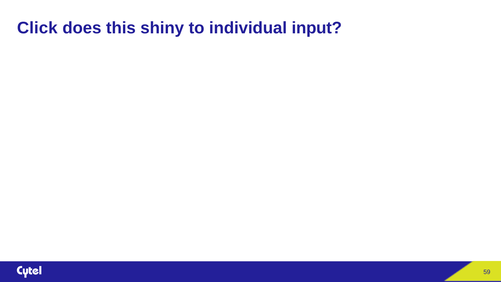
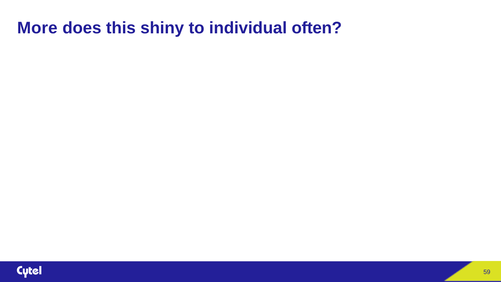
Click: Click -> More
input: input -> often
